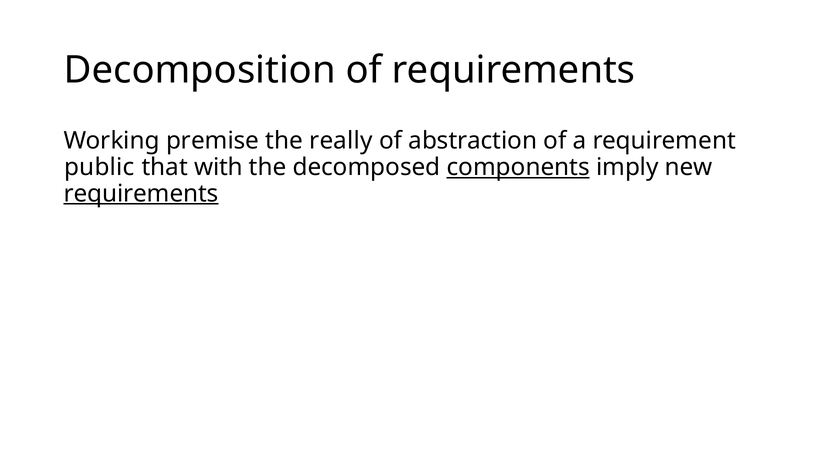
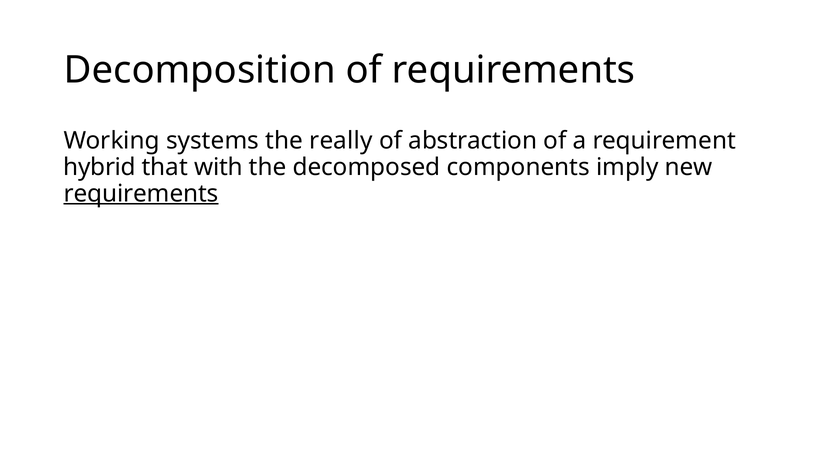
premise: premise -> systems
public: public -> hybrid
components underline: present -> none
